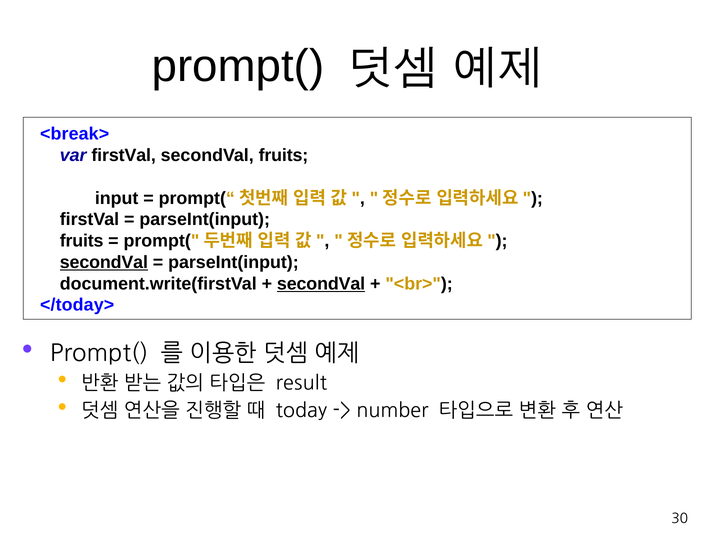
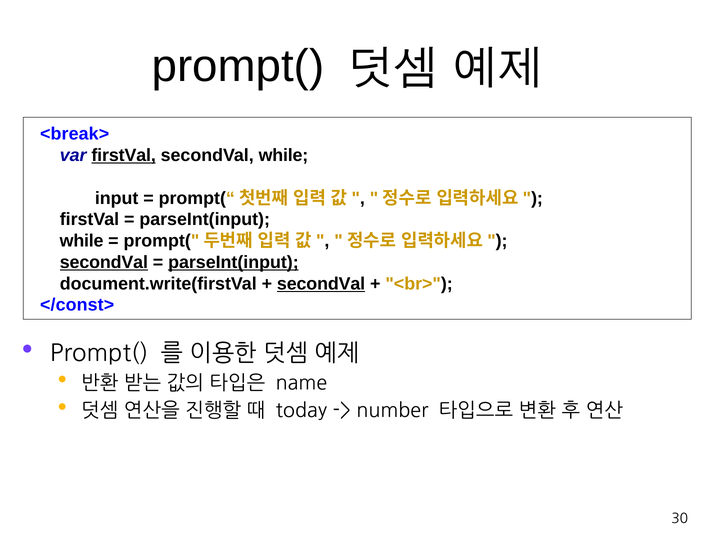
firstVal at (124, 155) underline: none -> present
secondVal fruits: fruits -> while
fruits at (82, 241): fruits -> while
parseInt(input at (233, 262) underline: none -> present
</today>: </today> -> </const>
result: result -> name
